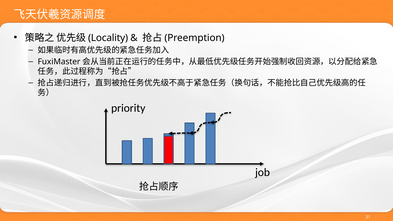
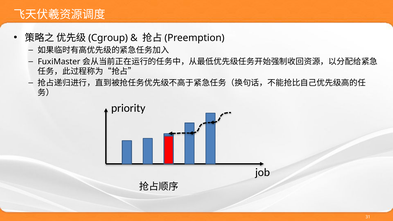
Locality: Locality -> Cgroup
